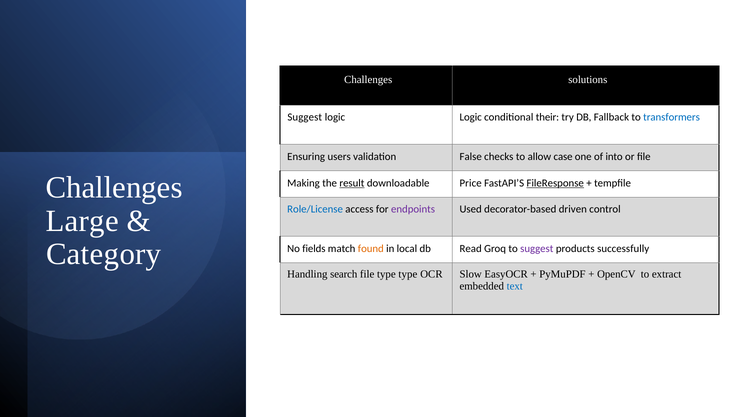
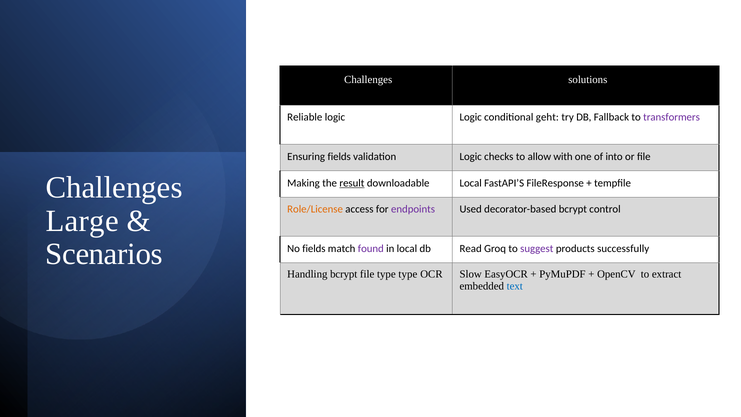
Suggest at (305, 117): Suggest -> Reliable
their: their -> geht
transformers colour: blue -> purple
Ensuring users: users -> fields
validation False: False -> Logic
case: case -> with
downloadable Price: Price -> Local
FileResponse underline: present -> none
Role/License colour: blue -> orange
decorator-based driven: driven -> bcrypt
Category: Category -> Scenarios
found colour: orange -> purple
Handling search: search -> bcrypt
